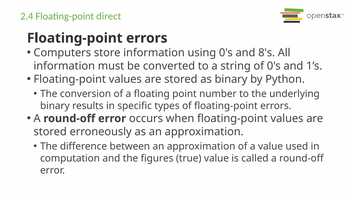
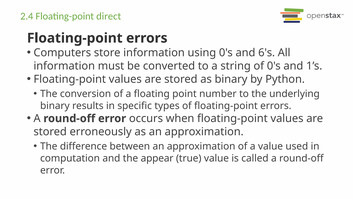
8's: 8's -> 6's
figures: figures -> appear
